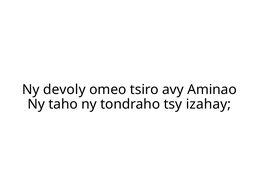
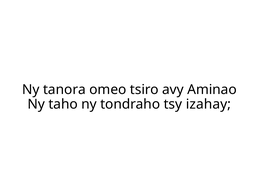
devoly: devoly -> tanora
